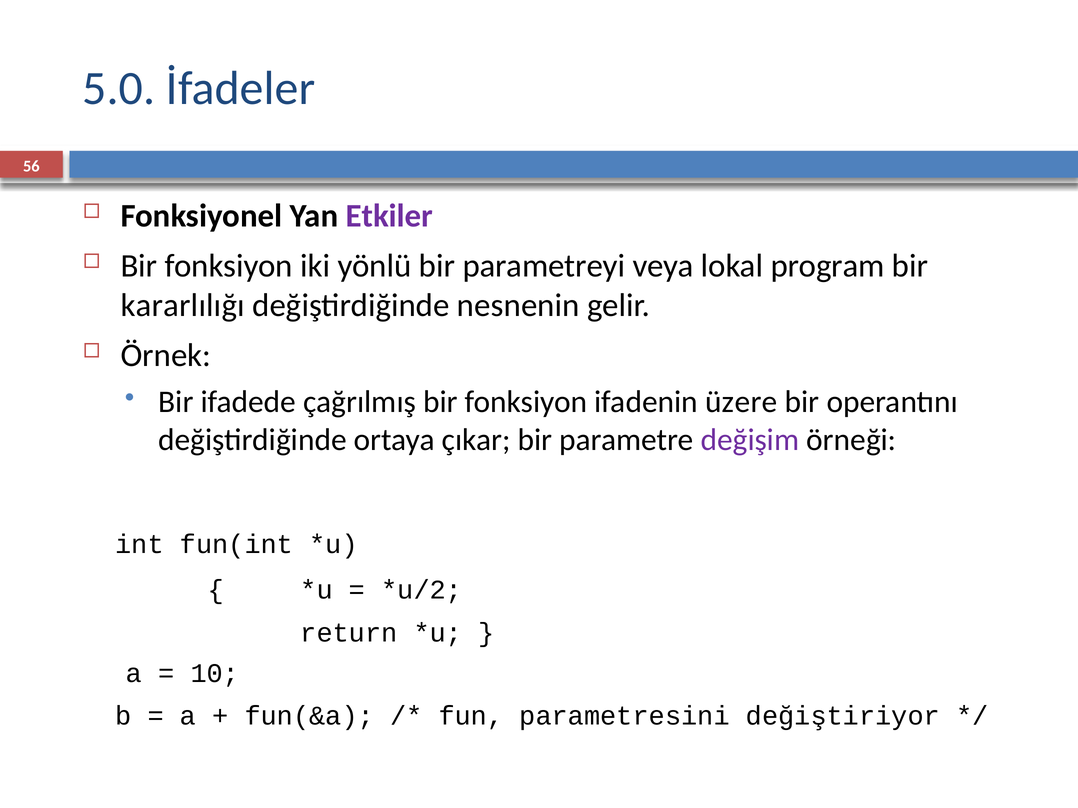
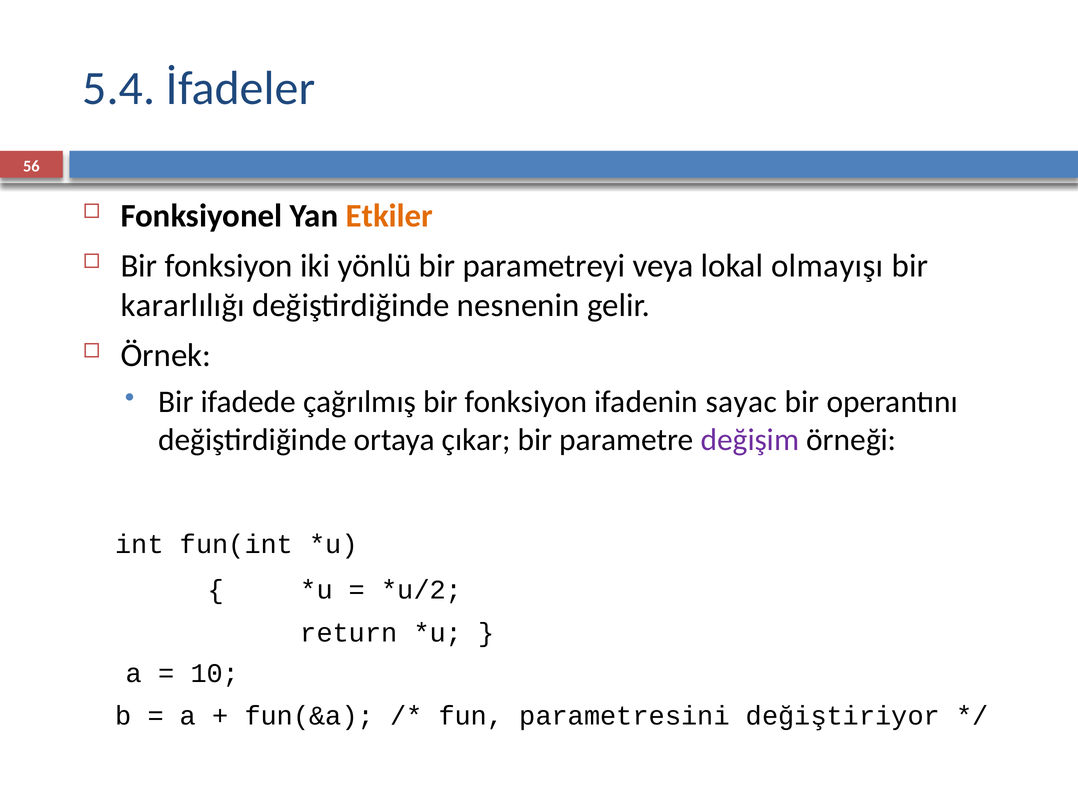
5.0: 5.0 -> 5.4
Etkiler colour: purple -> orange
program: program -> olmayışı
üzere: üzere -> sayac
